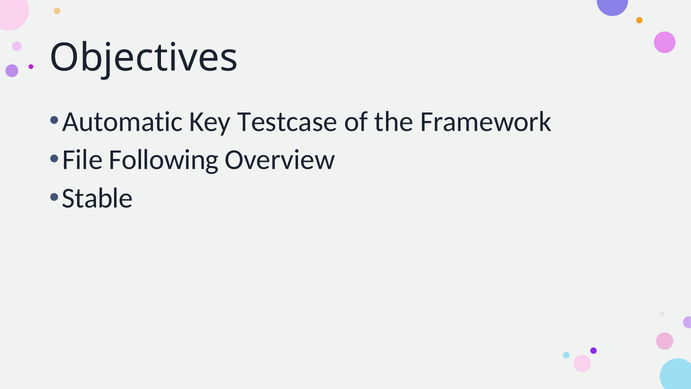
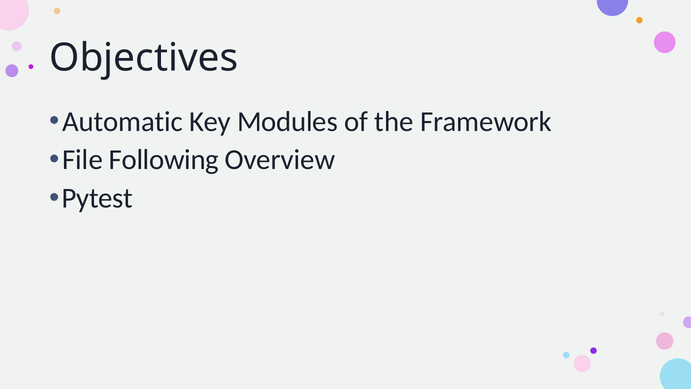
Testcase: Testcase -> Modules
Stable: Stable -> Pytest
